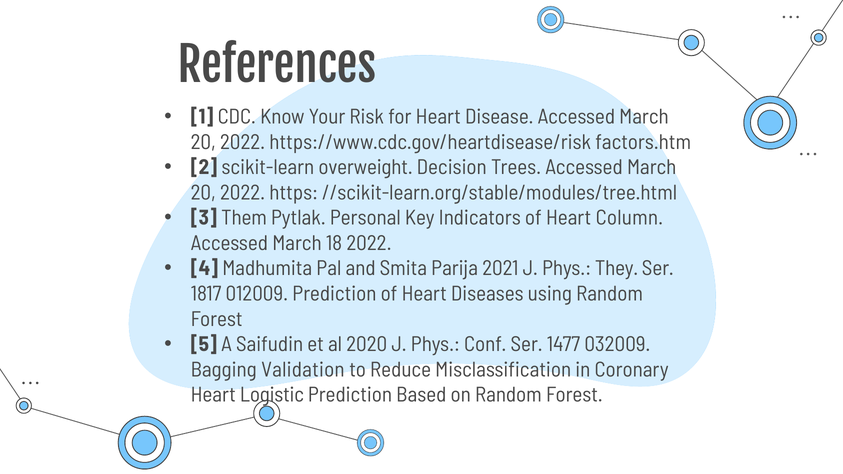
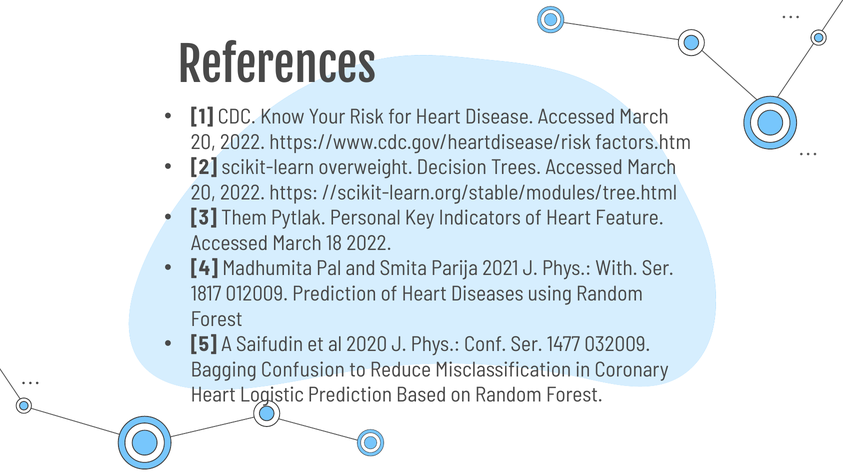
Column: Column -> Feature
They: They -> With
Validation: Validation -> Confusion
